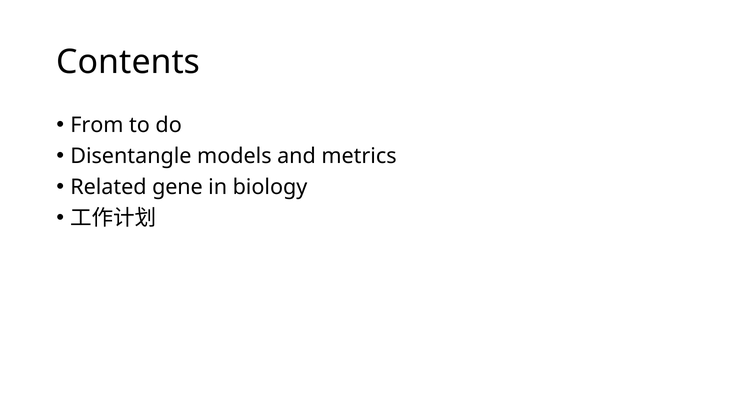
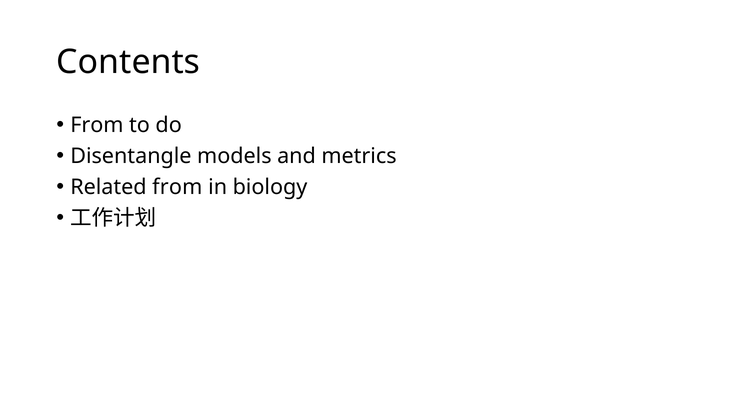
Related gene: gene -> from
